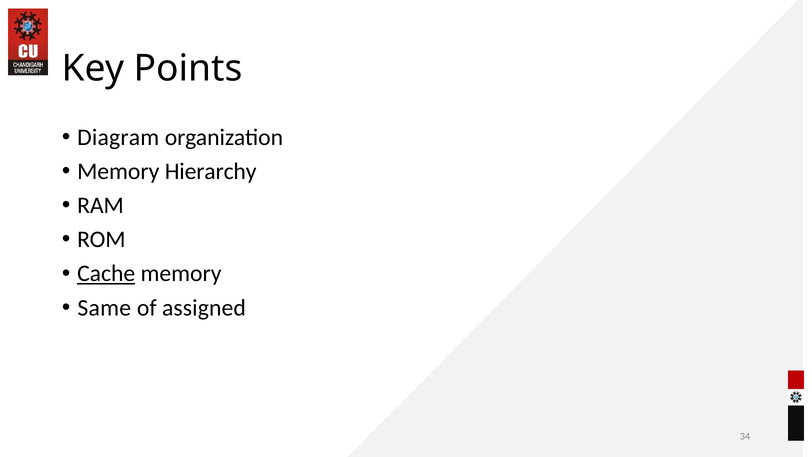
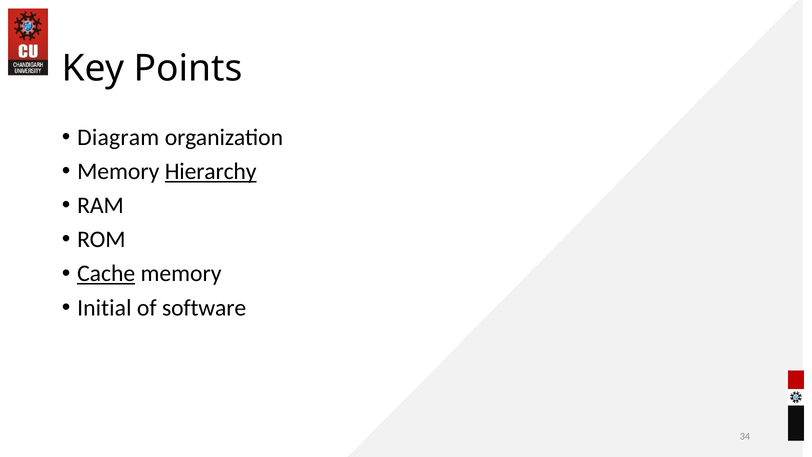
Hierarchy underline: none -> present
Same: Same -> Initial
assigned: assigned -> software
